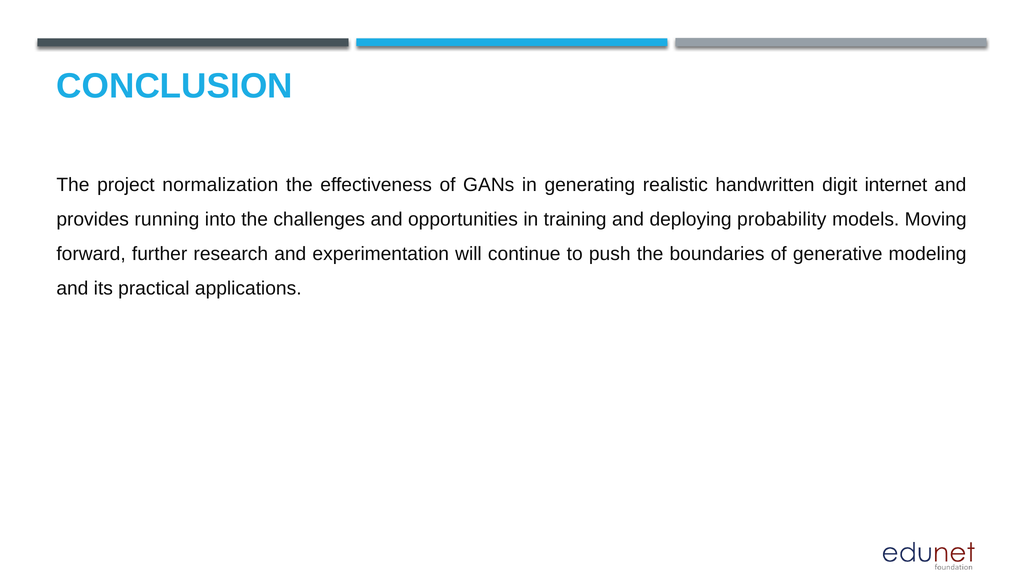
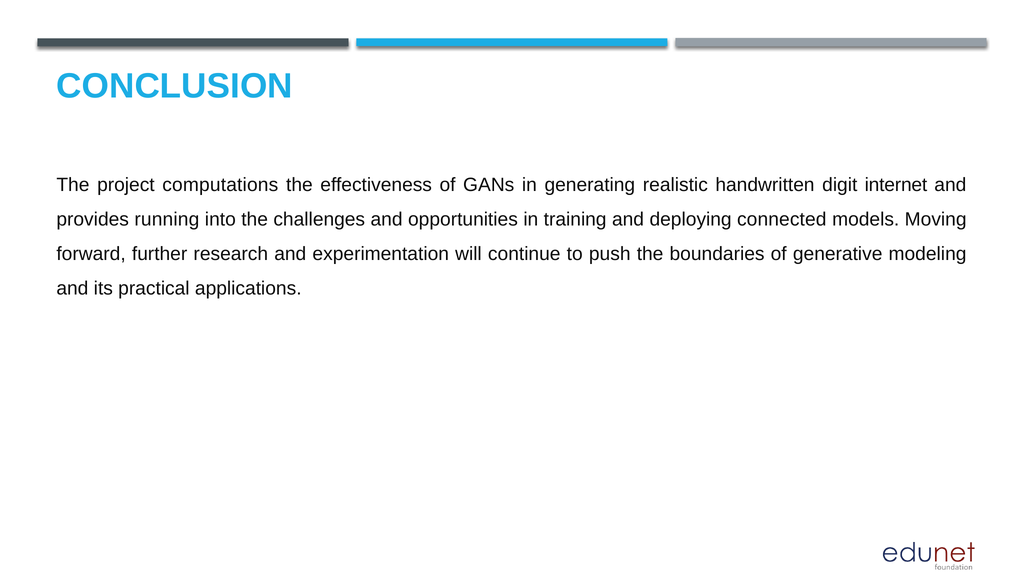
normalization: normalization -> computations
probability: probability -> connected
